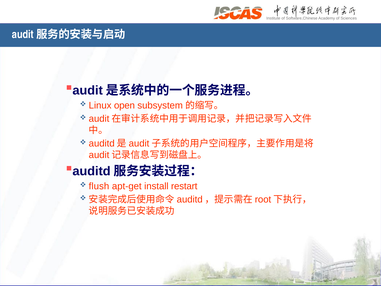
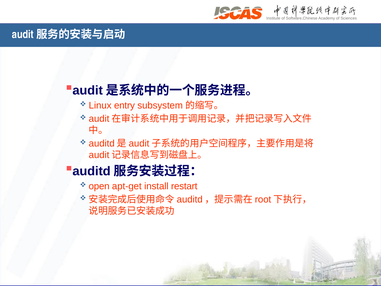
open: open -> entry
flush: flush -> open
